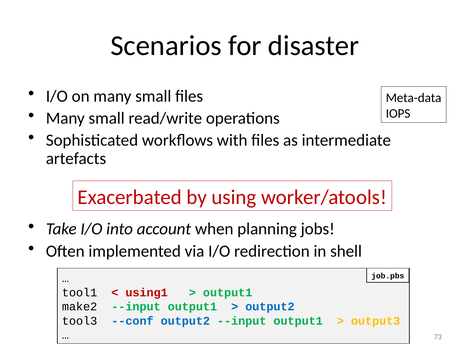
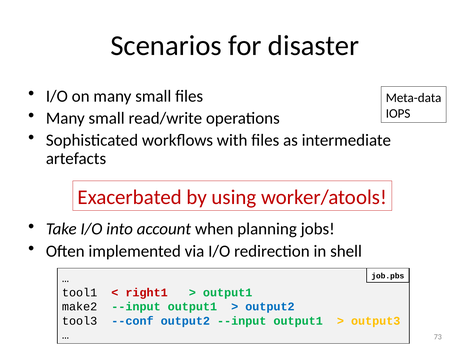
using1: using1 -> right1
